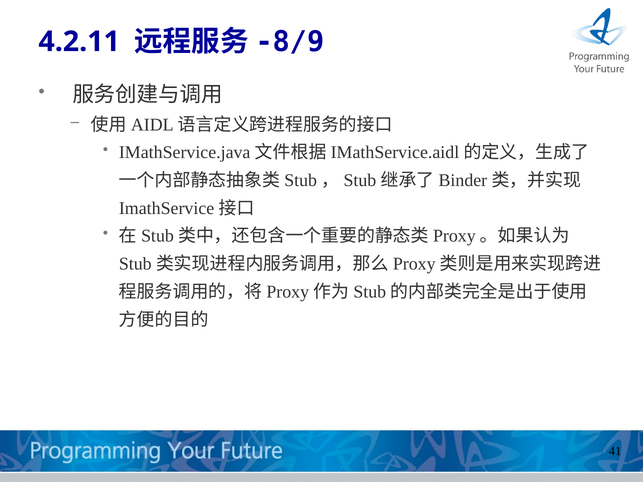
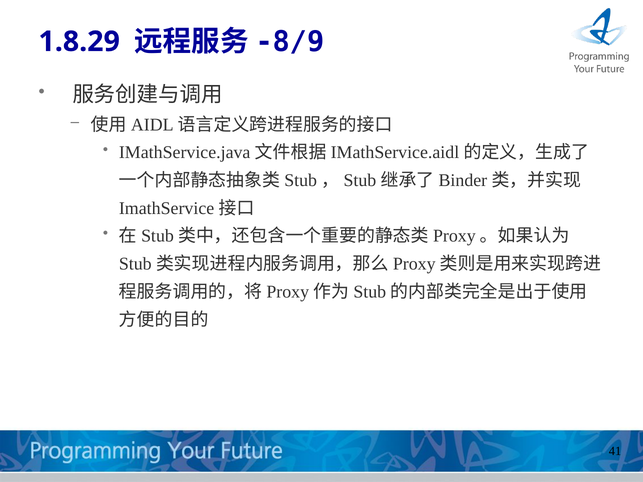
4.2.11: 4.2.11 -> 1.8.29
